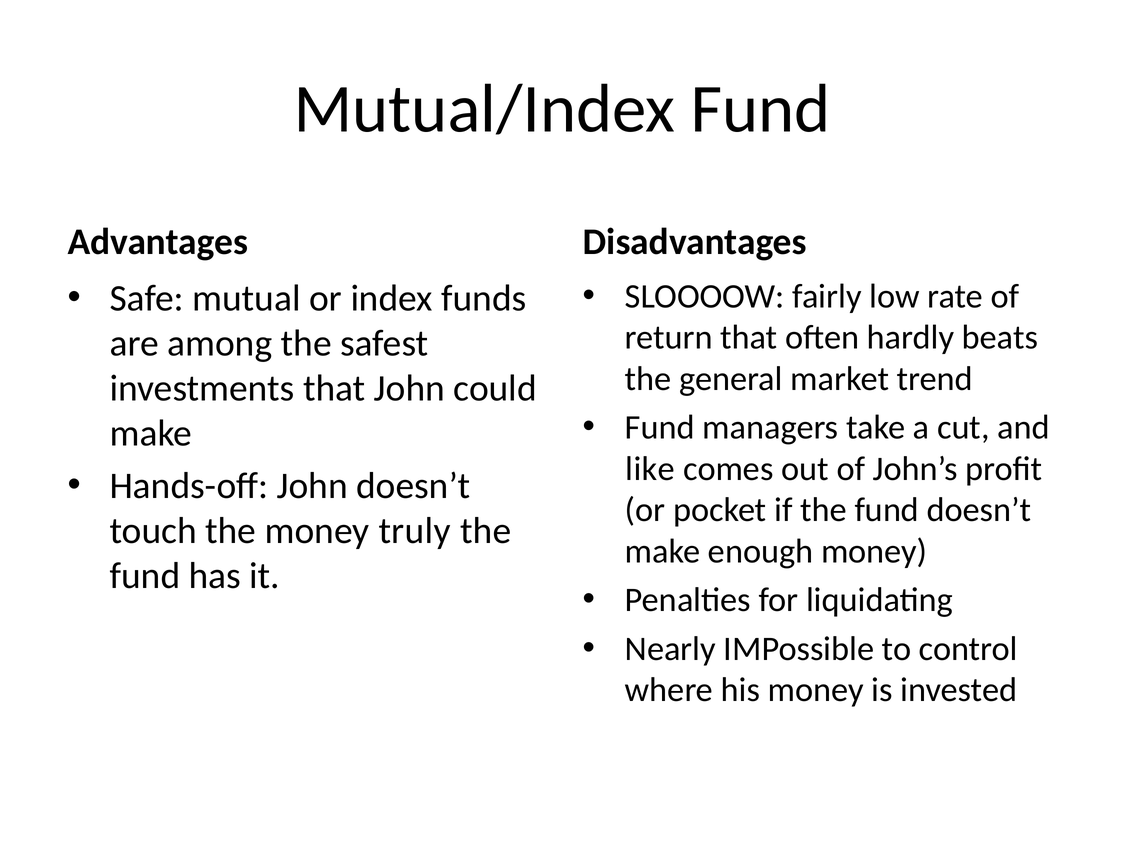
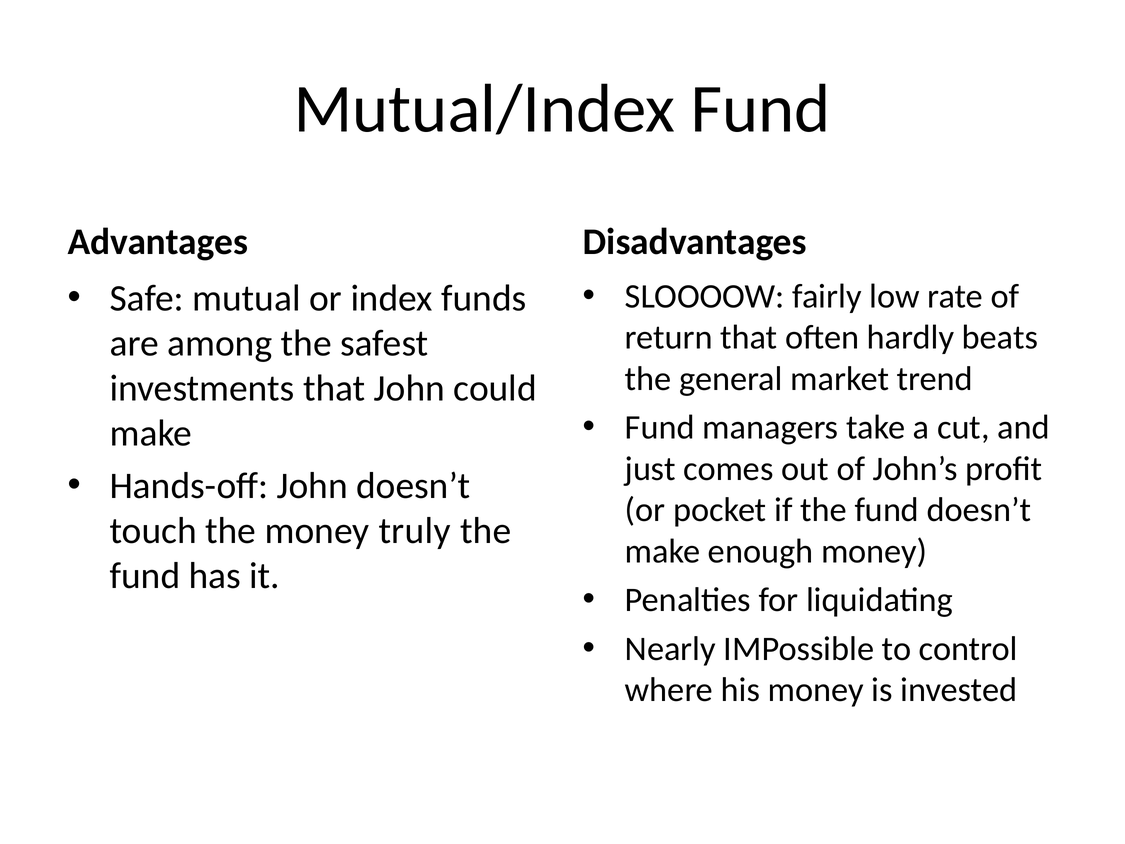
like: like -> just
